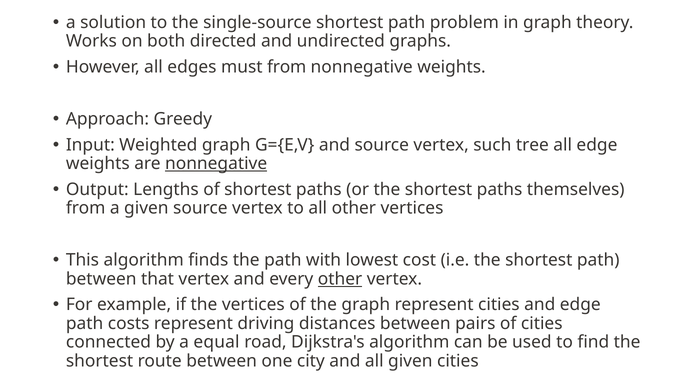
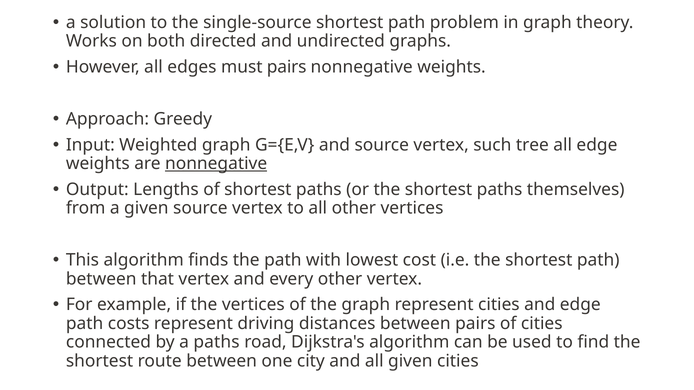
must from: from -> pairs
other at (340, 279) underline: present -> none
a equal: equal -> paths
